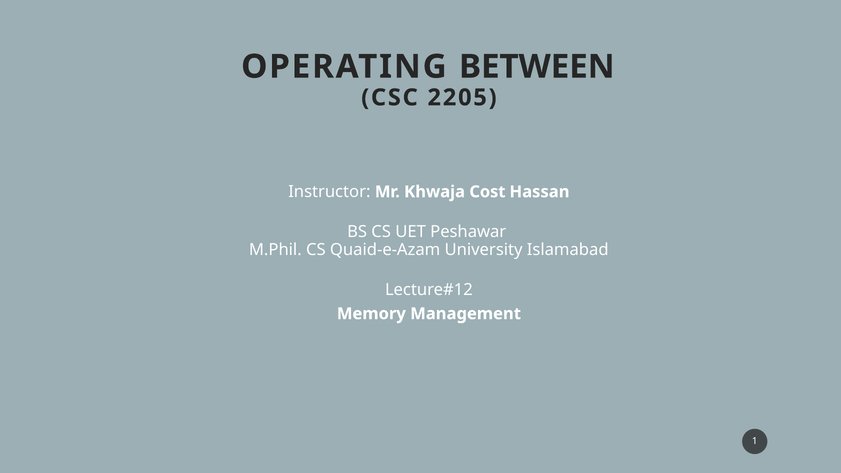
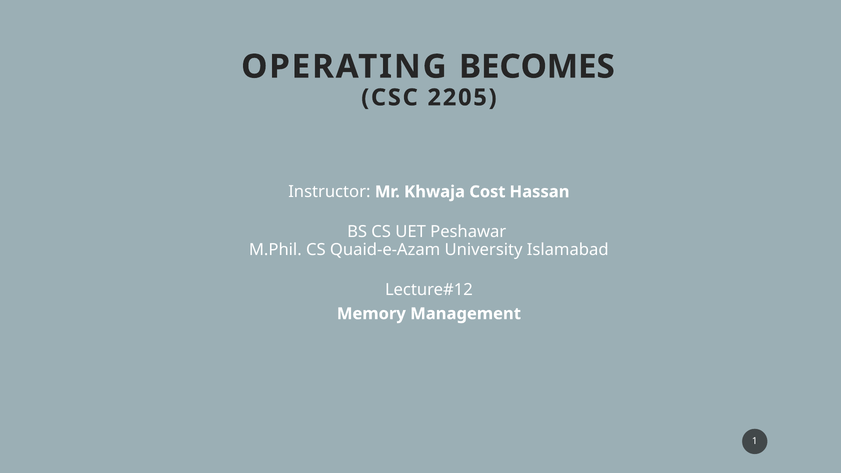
BETWEEN: BETWEEN -> BECOMES
